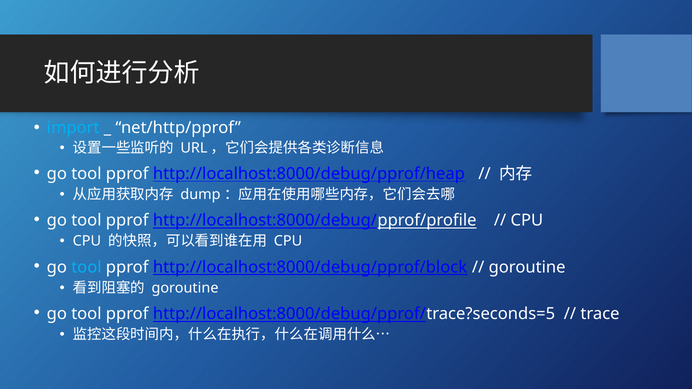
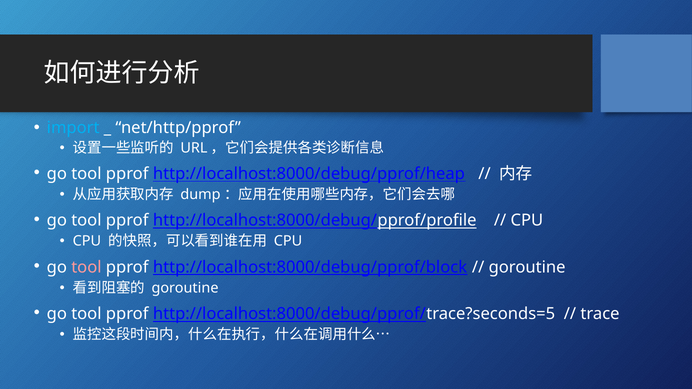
tool at (86, 267) colour: light blue -> pink
